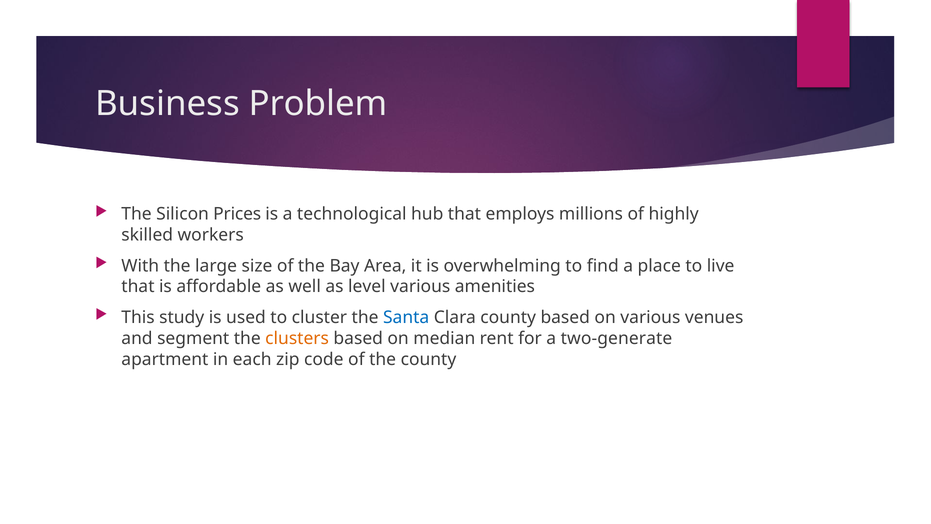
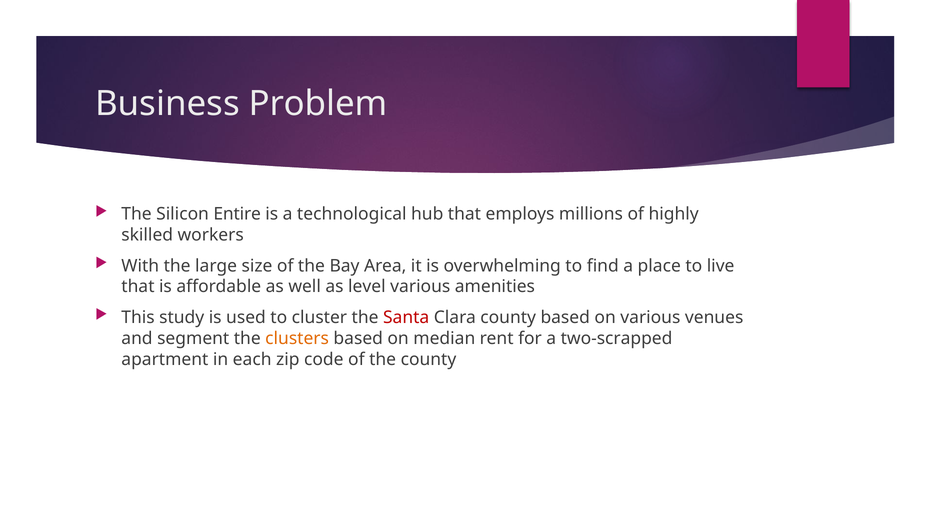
Prices: Prices -> Entire
Santa colour: blue -> red
two-generate: two-generate -> two-scrapped
